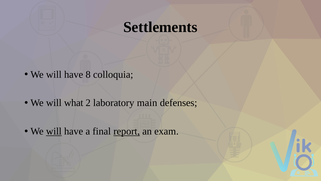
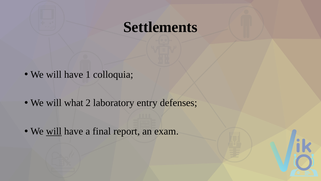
8: 8 -> 1
main: main -> entry
report underline: present -> none
